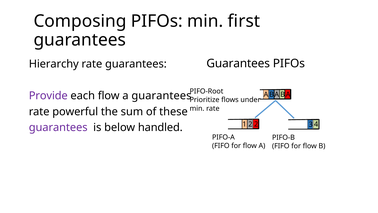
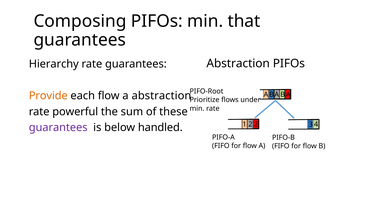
first: first -> that
Guarantees at (238, 63): Guarantees -> Abstraction
Provide colour: purple -> orange
a guarantees: guarantees -> abstraction
